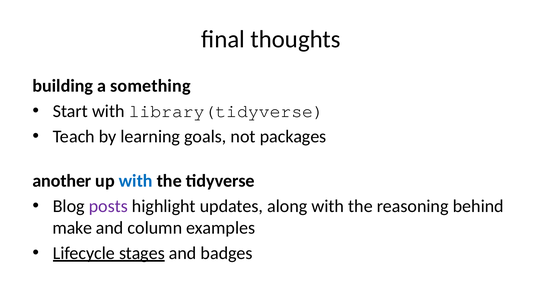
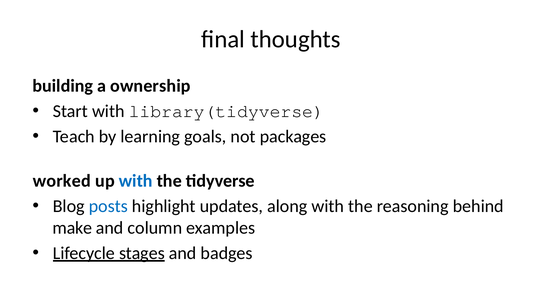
something: something -> ownership
another: another -> worked
posts colour: purple -> blue
